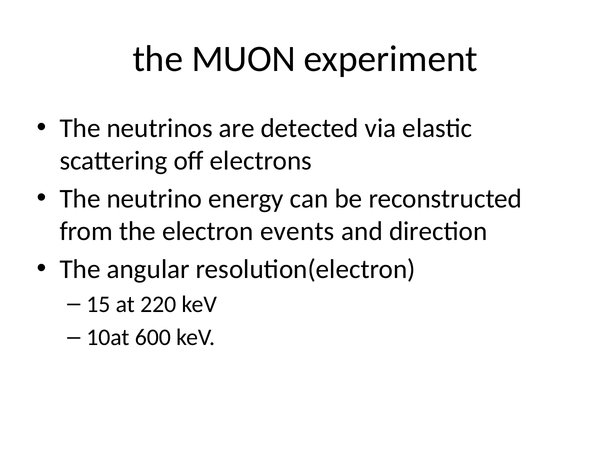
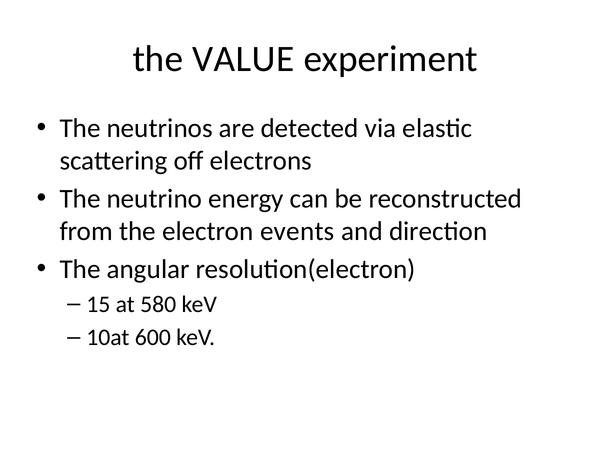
MUON: MUON -> VALUE
220: 220 -> 580
